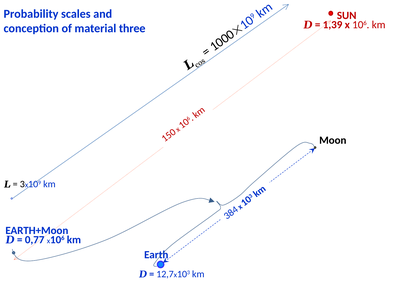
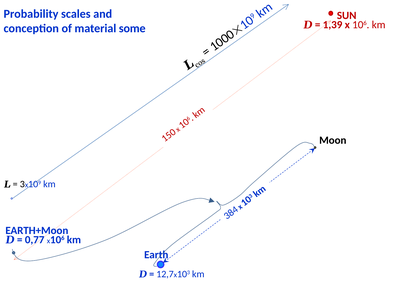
three: three -> some
